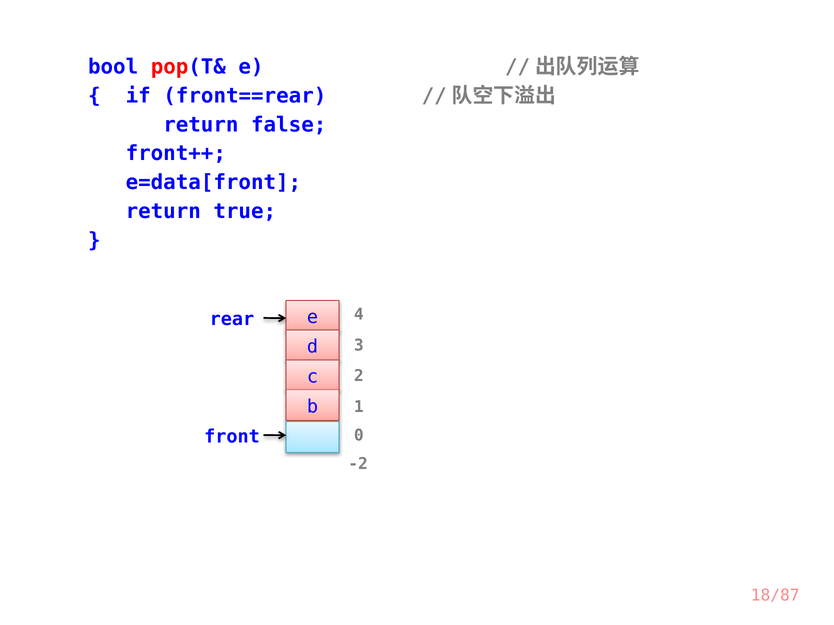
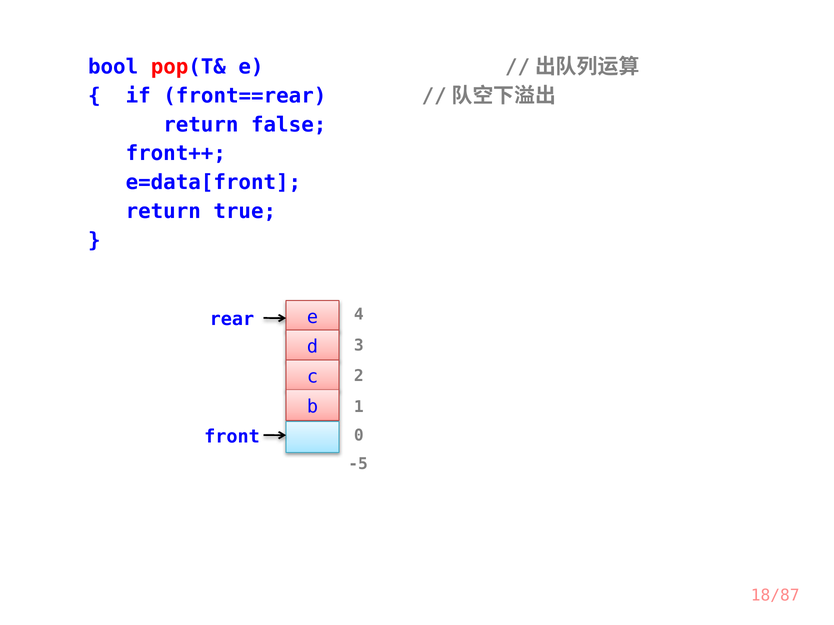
-2: -2 -> -5
